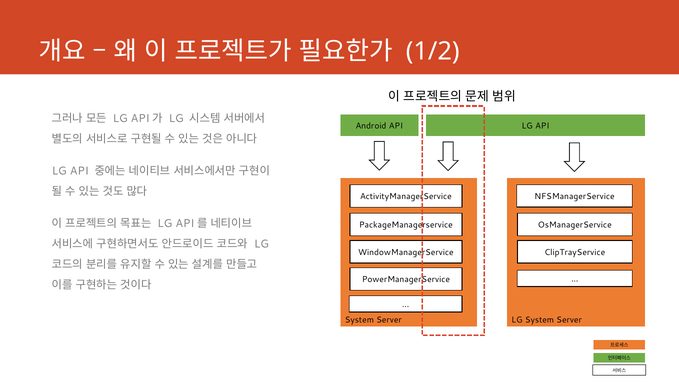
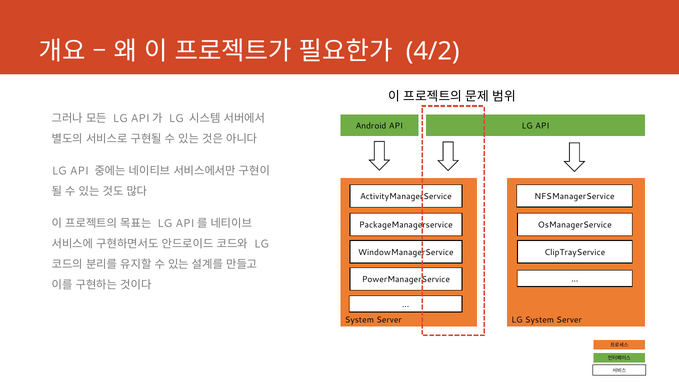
1/2: 1/2 -> 4/2
